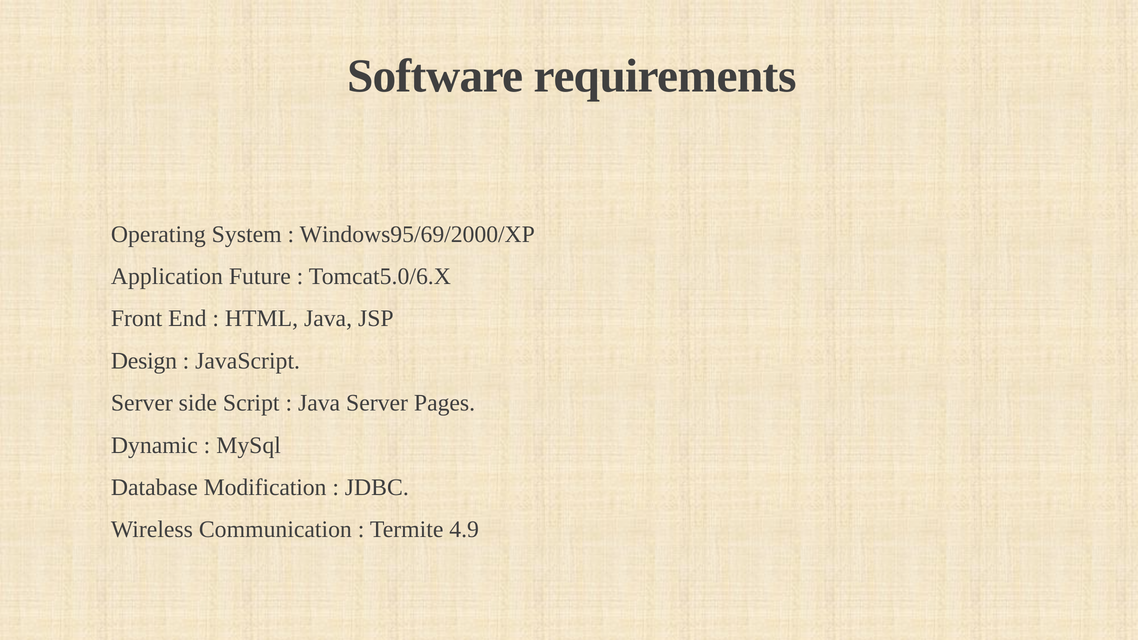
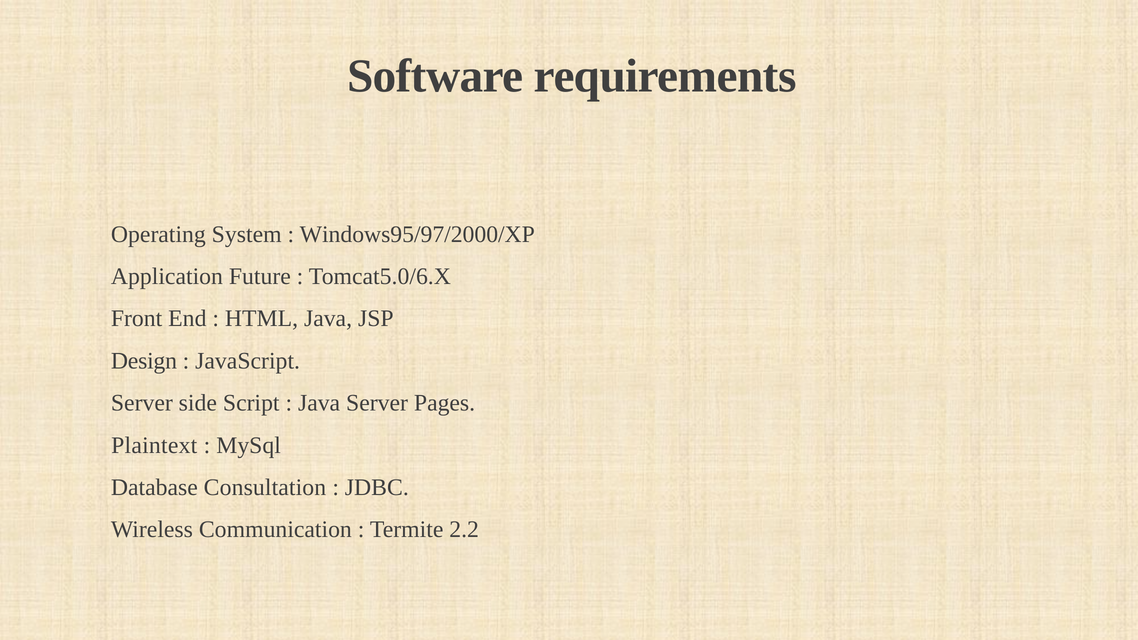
Windows95/69/2000/XP: Windows95/69/2000/XP -> Windows95/97/2000/XP
Dynamic: Dynamic -> Plaintext
Modification: Modification -> Consultation
4.9: 4.9 -> 2.2
